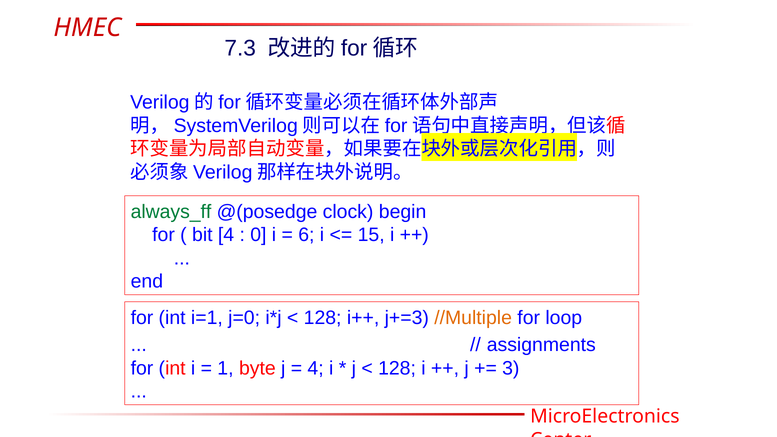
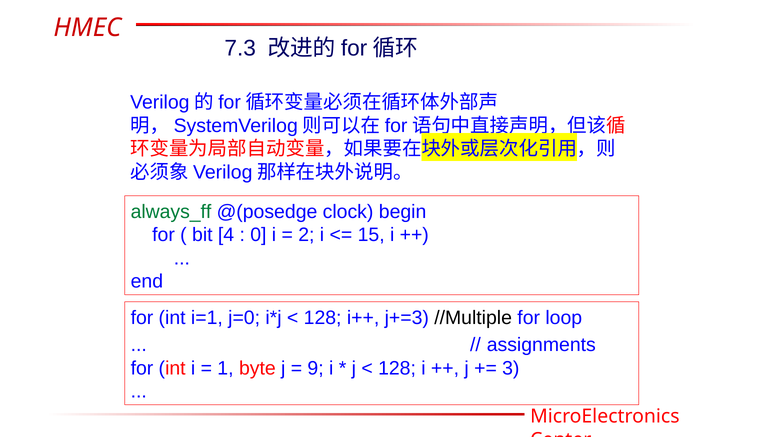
6: 6 -> 2
//Multiple colour: orange -> black
4 at (316, 368): 4 -> 9
